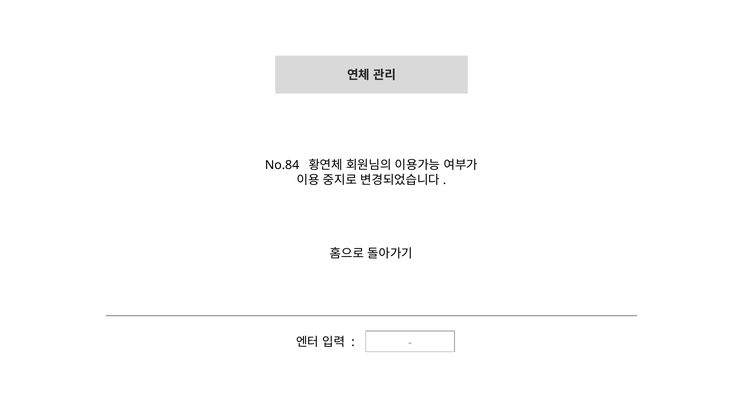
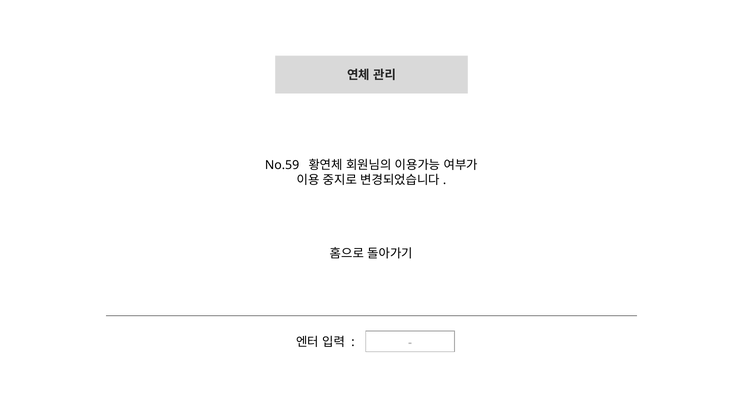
No.84: No.84 -> No.59
